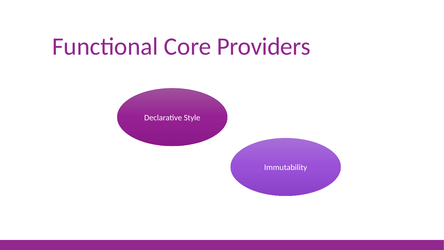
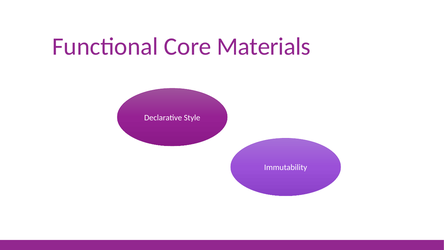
Providers: Providers -> Materials
